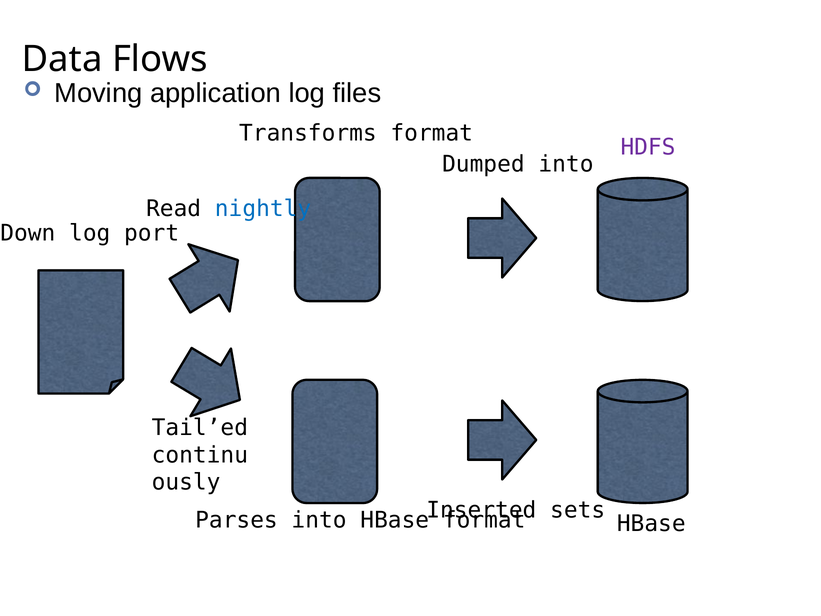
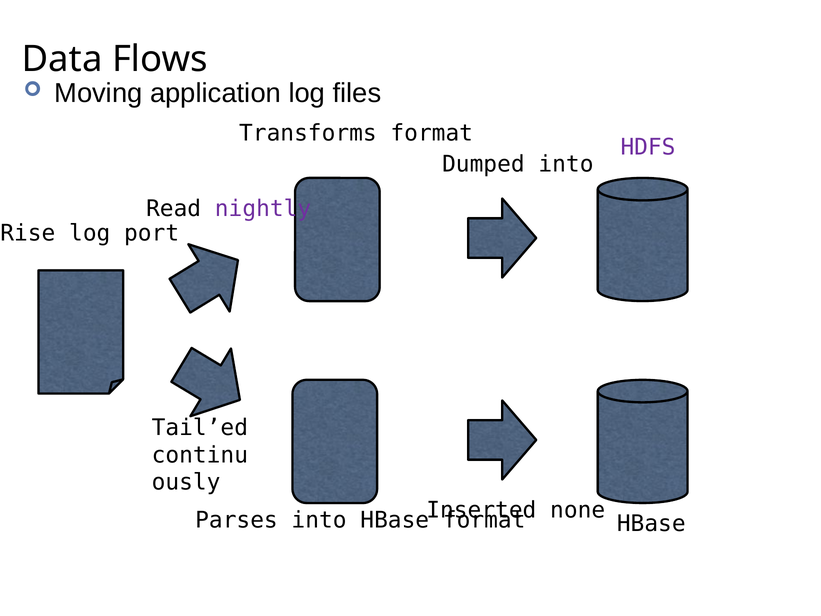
nightly colour: blue -> purple
Down: Down -> Rise
sets: sets -> none
